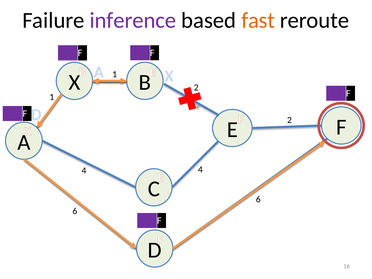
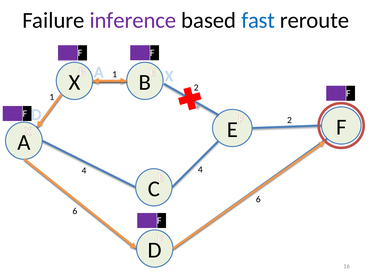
fast colour: orange -> blue
